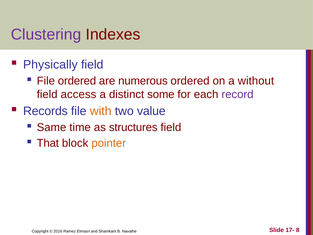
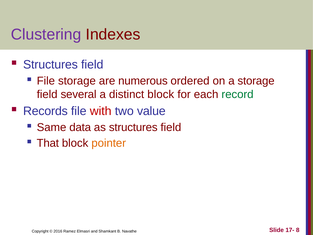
Physically at (50, 64): Physically -> Structures
File ordered: ordered -> storage
a without: without -> storage
access: access -> several
distinct some: some -> block
record colour: purple -> green
with colour: orange -> red
time: time -> data
